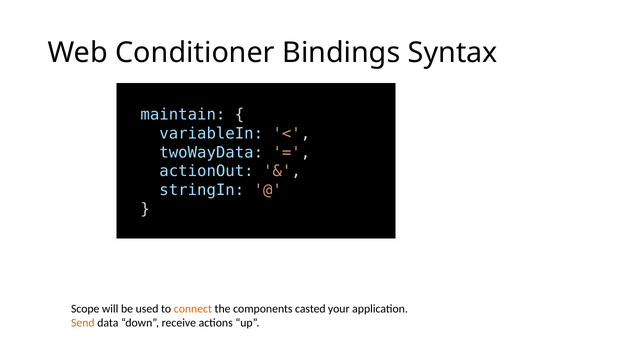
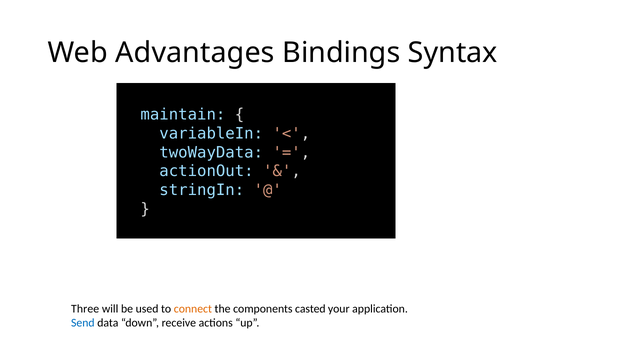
Conditioner: Conditioner -> Advantages
Scope: Scope -> Three
Send colour: orange -> blue
